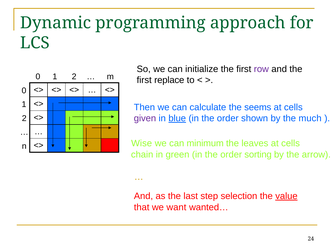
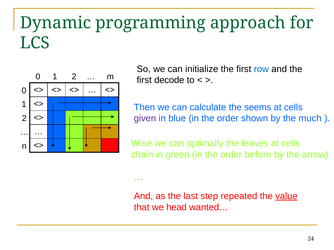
row colour: purple -> blue
replace: replace -> decode
blue underline: present -> none
minimum: minimum -> optimally
sorting: sorting -> before
selection: selection -> repeated
want: want -> head
